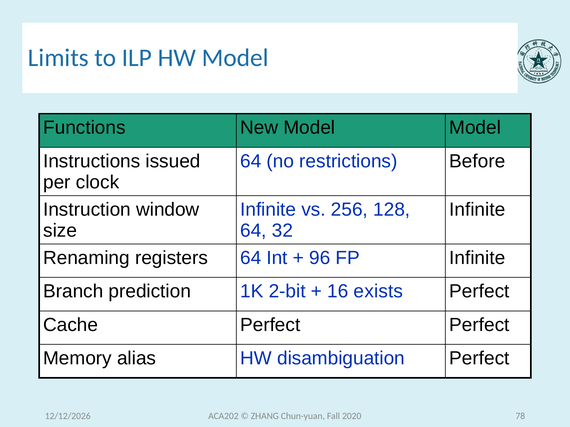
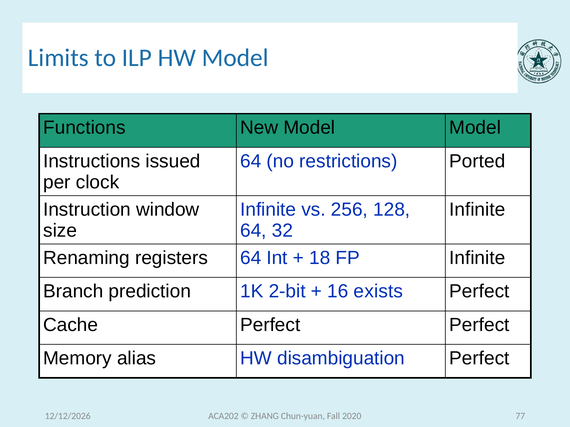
Before: Before -> Ported
96: 96 -> 18
78: 78 -> 77
